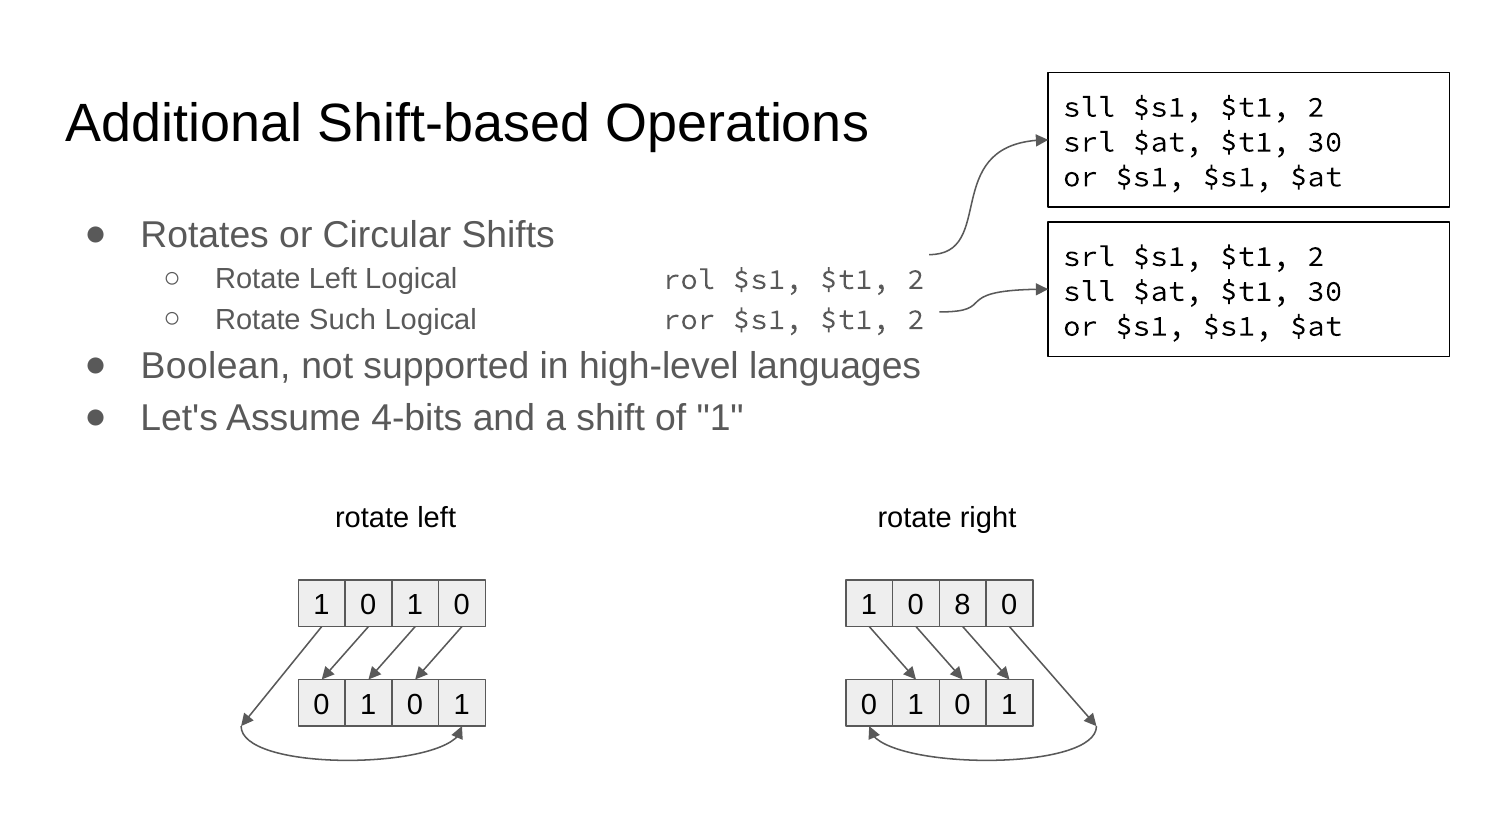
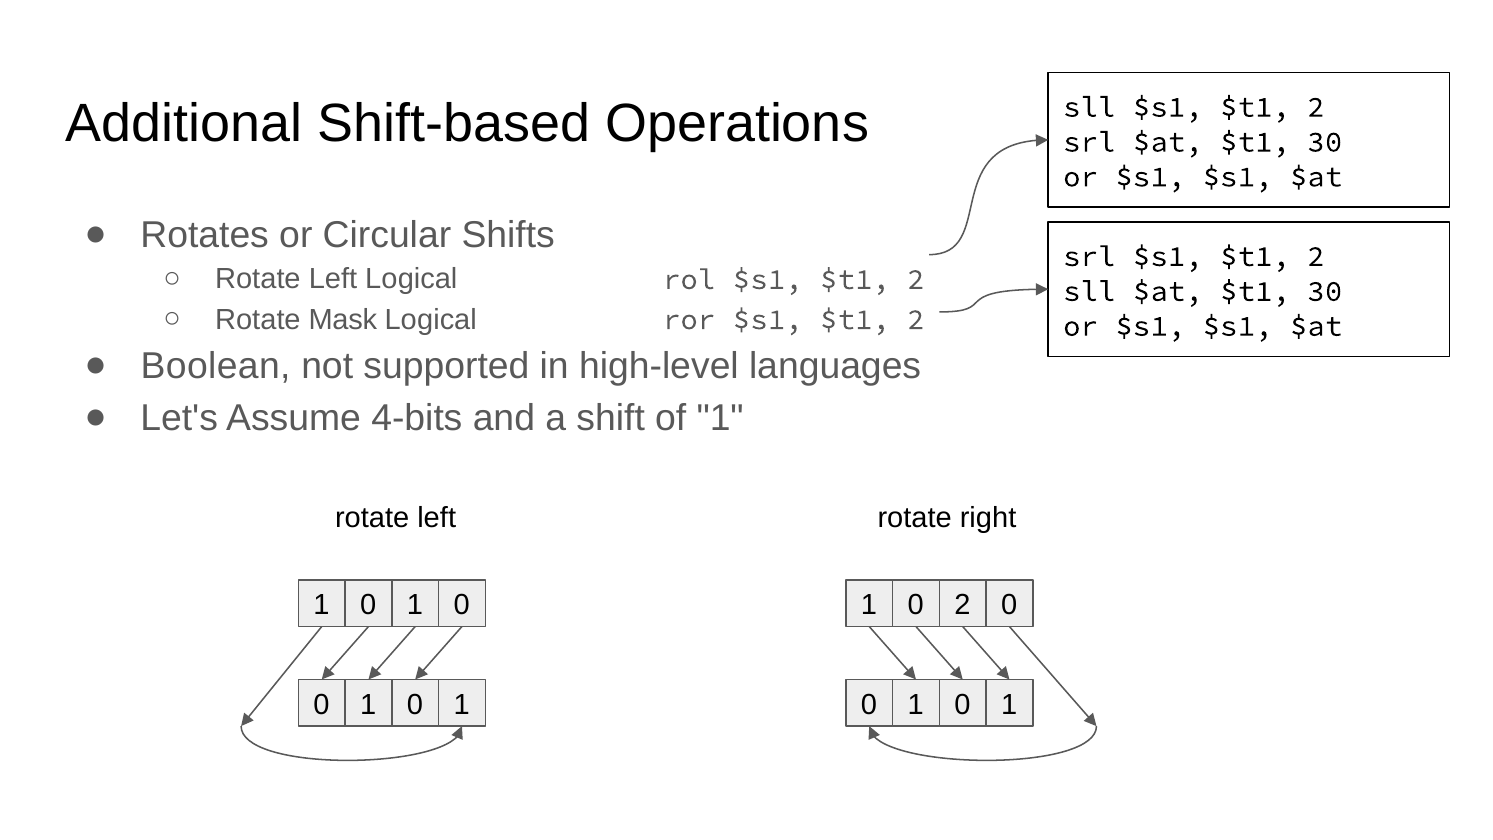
Such: Such -> Mask
0 8: 8 -> 2
